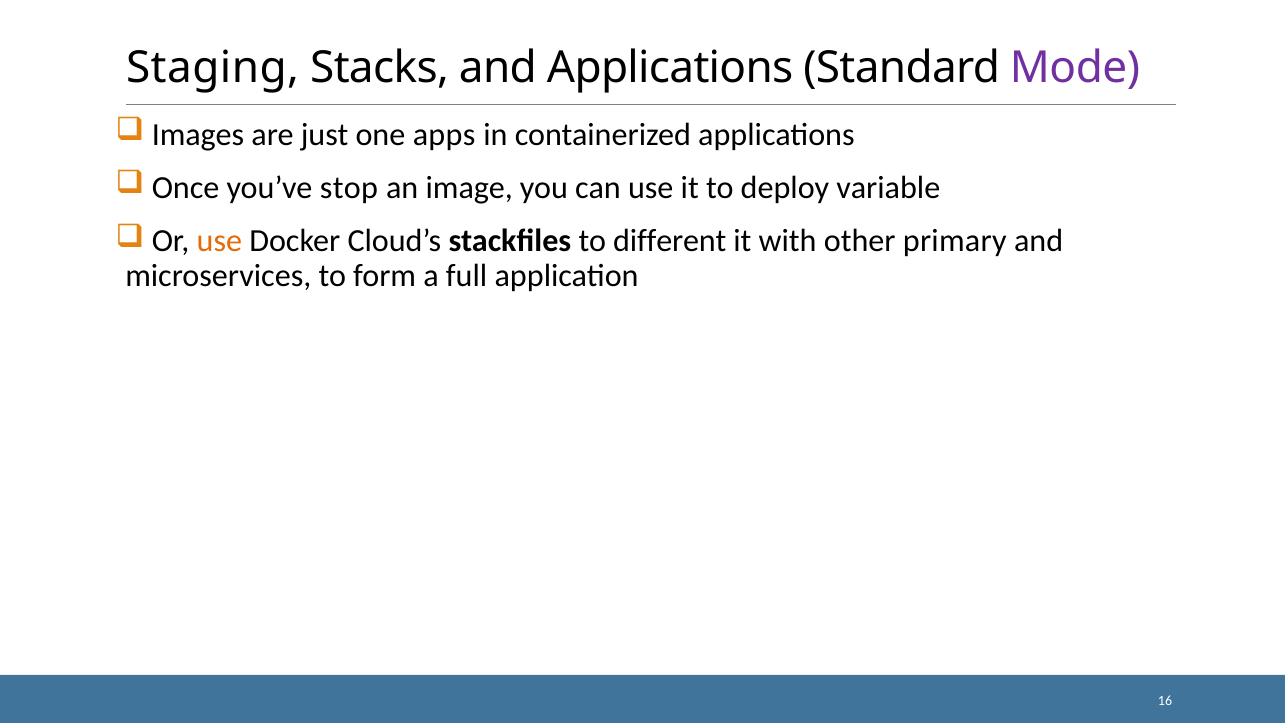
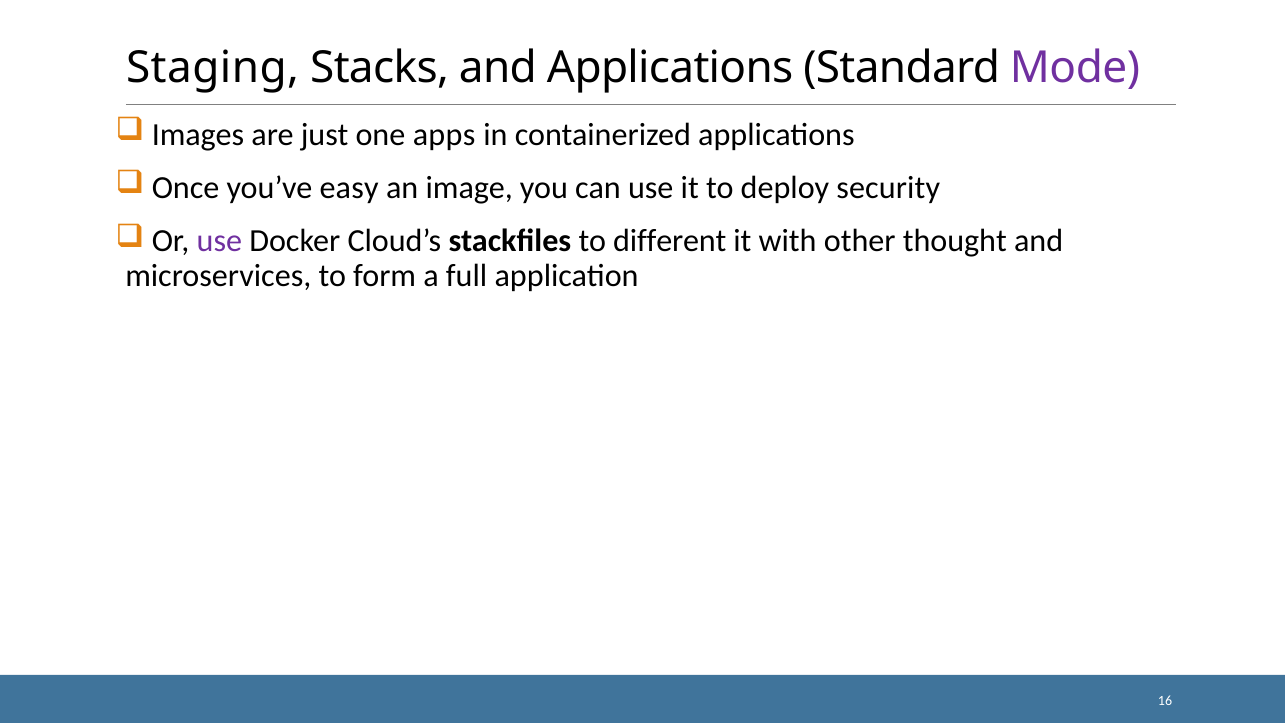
stop: stop -> easy
variable: variable -> security
use at (219, 241) colour: orange -> purple
primary: primary -> thought
